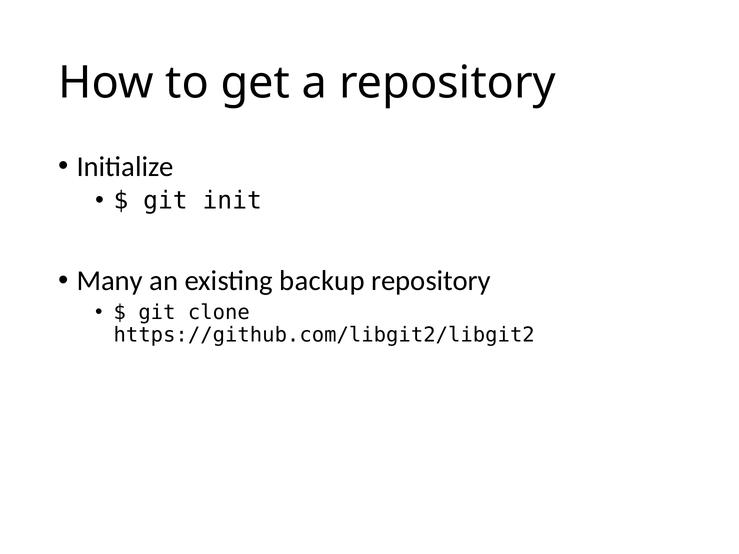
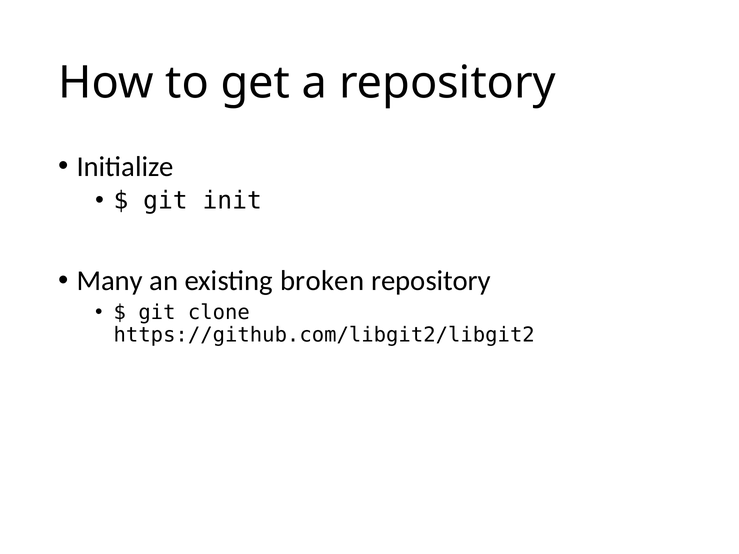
backup: backup -> broken
